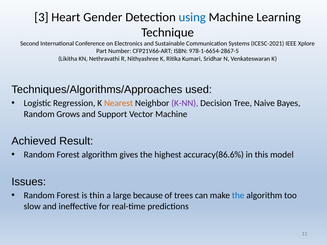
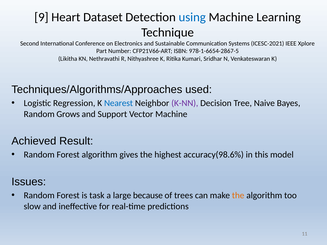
3: 3 -> 9
Gender: Gender -> Dataset
Nearest colour: orange -> blue
accuracy(86.6%: accuracy(86.6% -> accuracy(98.6%
thin: thin -> task
the at (238, 196) colour: blue -> orange
